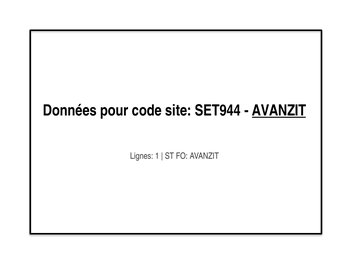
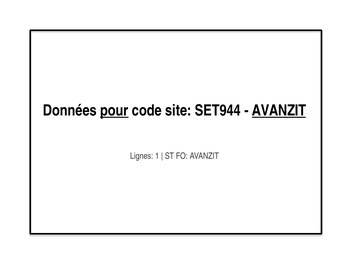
pour underline: none -> present
